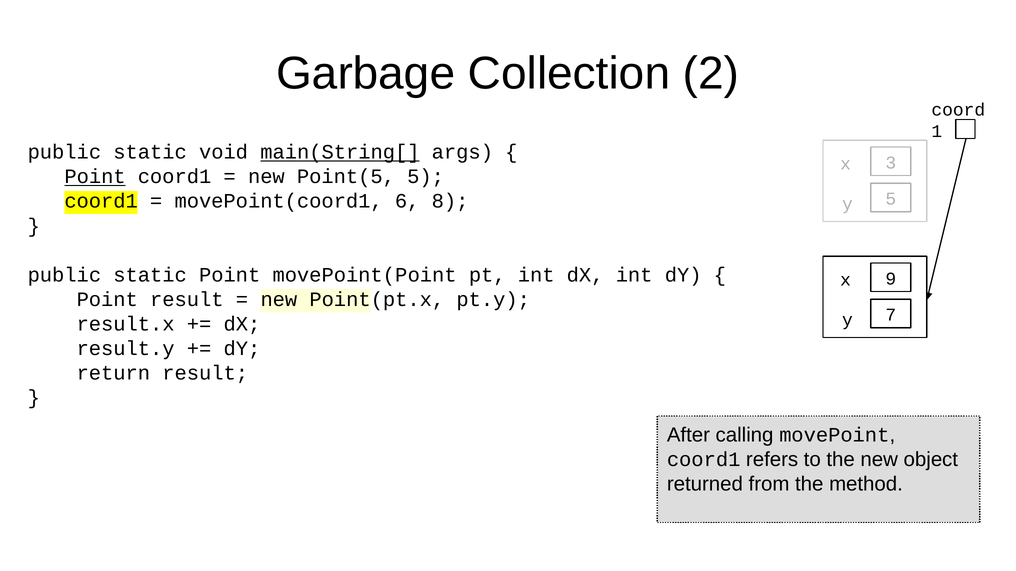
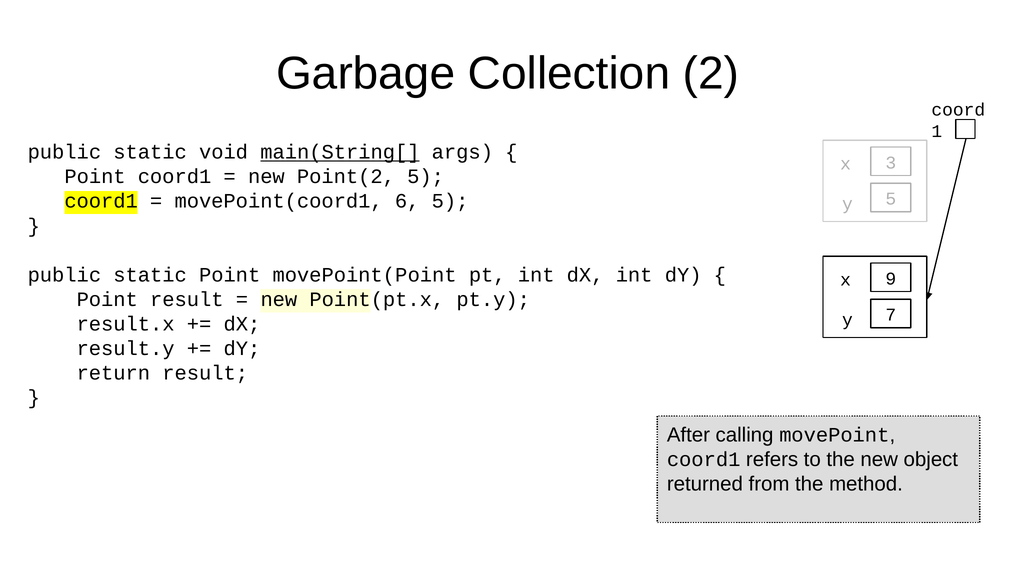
Point at (95, 177) underline: present -> none
Point(5: Point(5 -> Point(2
6 8: 8 -> 5
